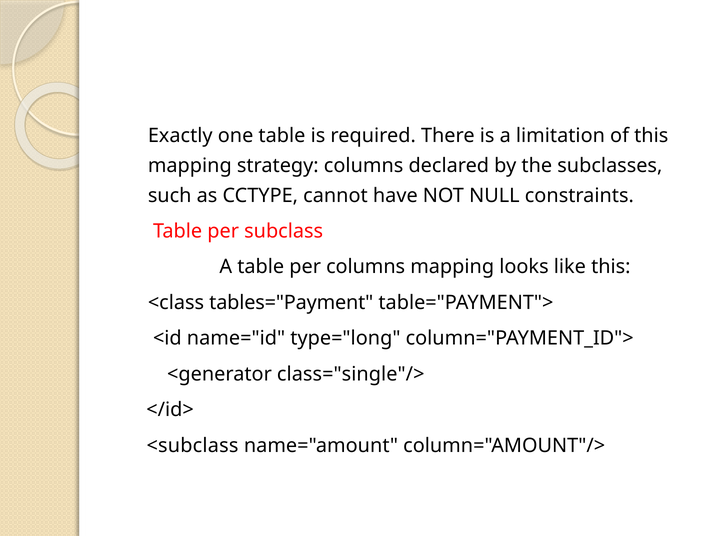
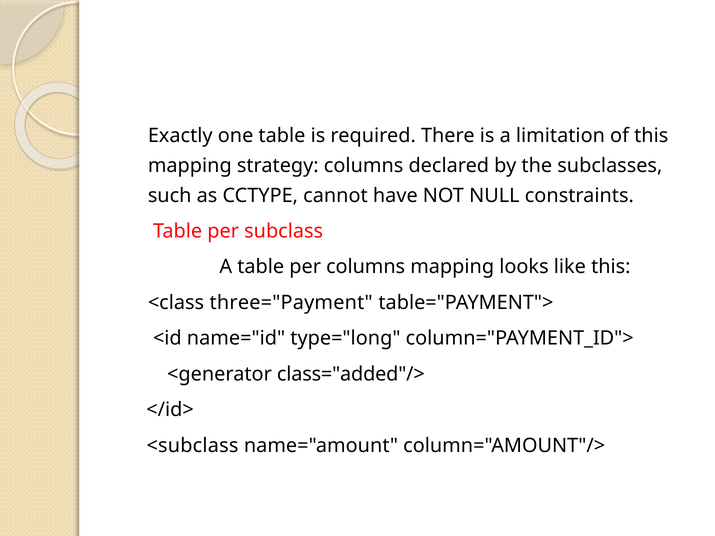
tables="Payment: tables="Payment -> three="Payment
class="single"/>: class="single"/> -> class="added"/>
